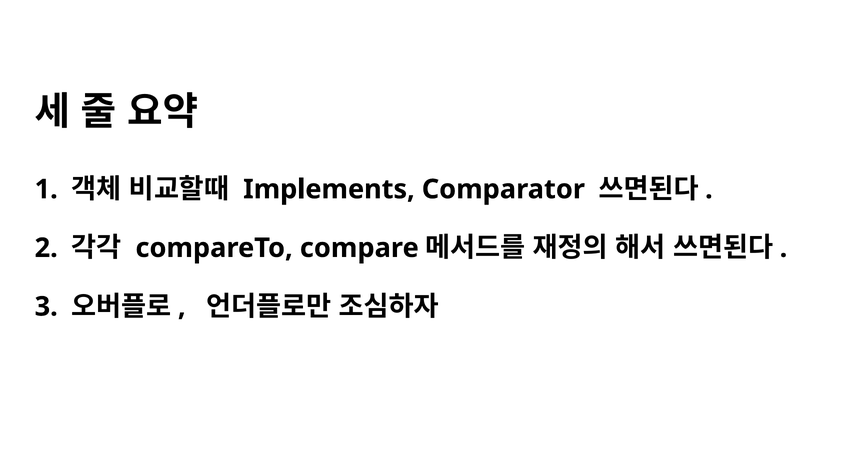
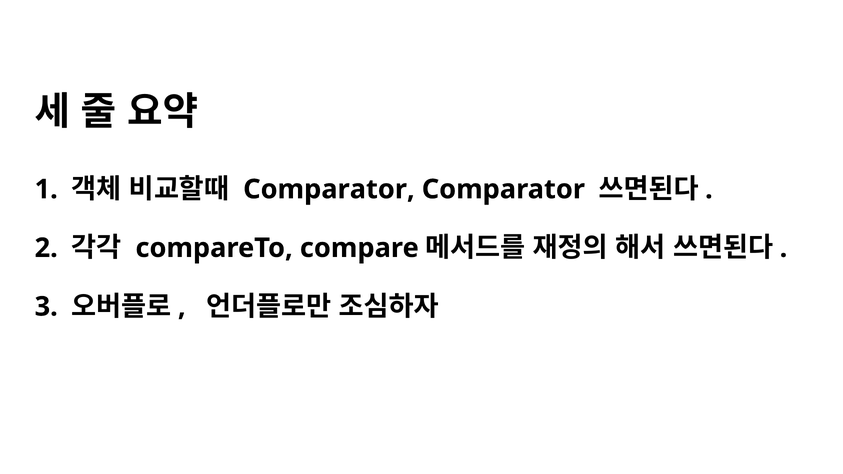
Implements at (329, 189): Implements -> Comparator
